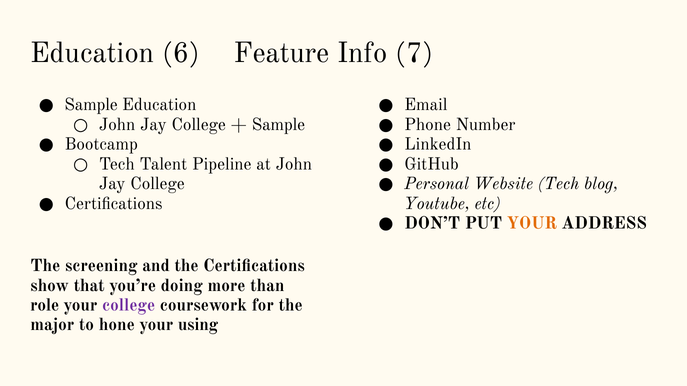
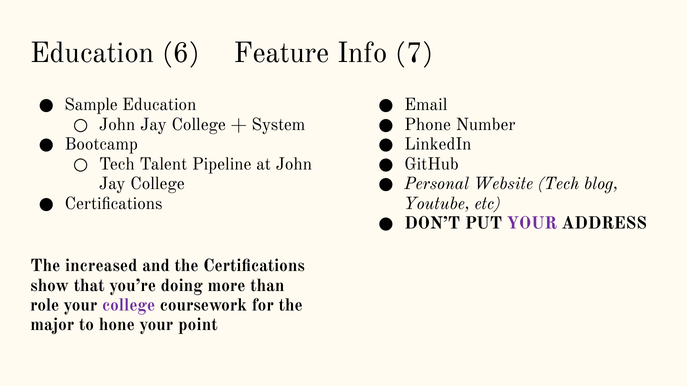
Sample at (278, 125): Sample -> System
YOUR at (532, 223) colour: orange -> purple
screening: screening -> increased
using: using -> point
